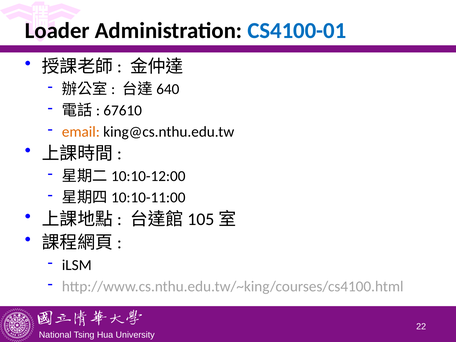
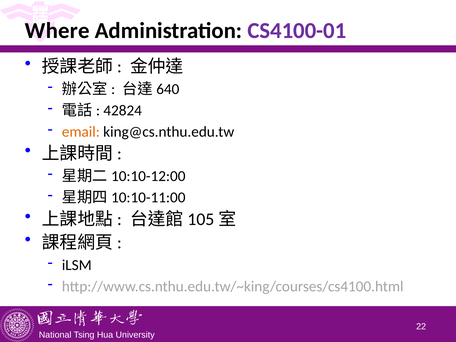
Loader: Loader -> Where
CS4100-01 colour: blue -> purple
67610: 67610 -> 42824
